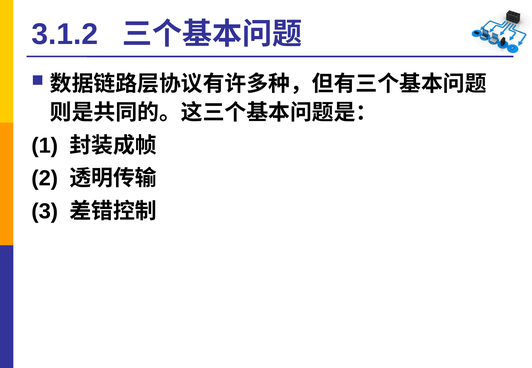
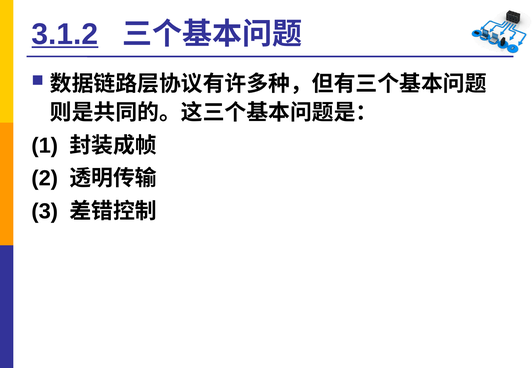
3.1.2 underline: none -> present
